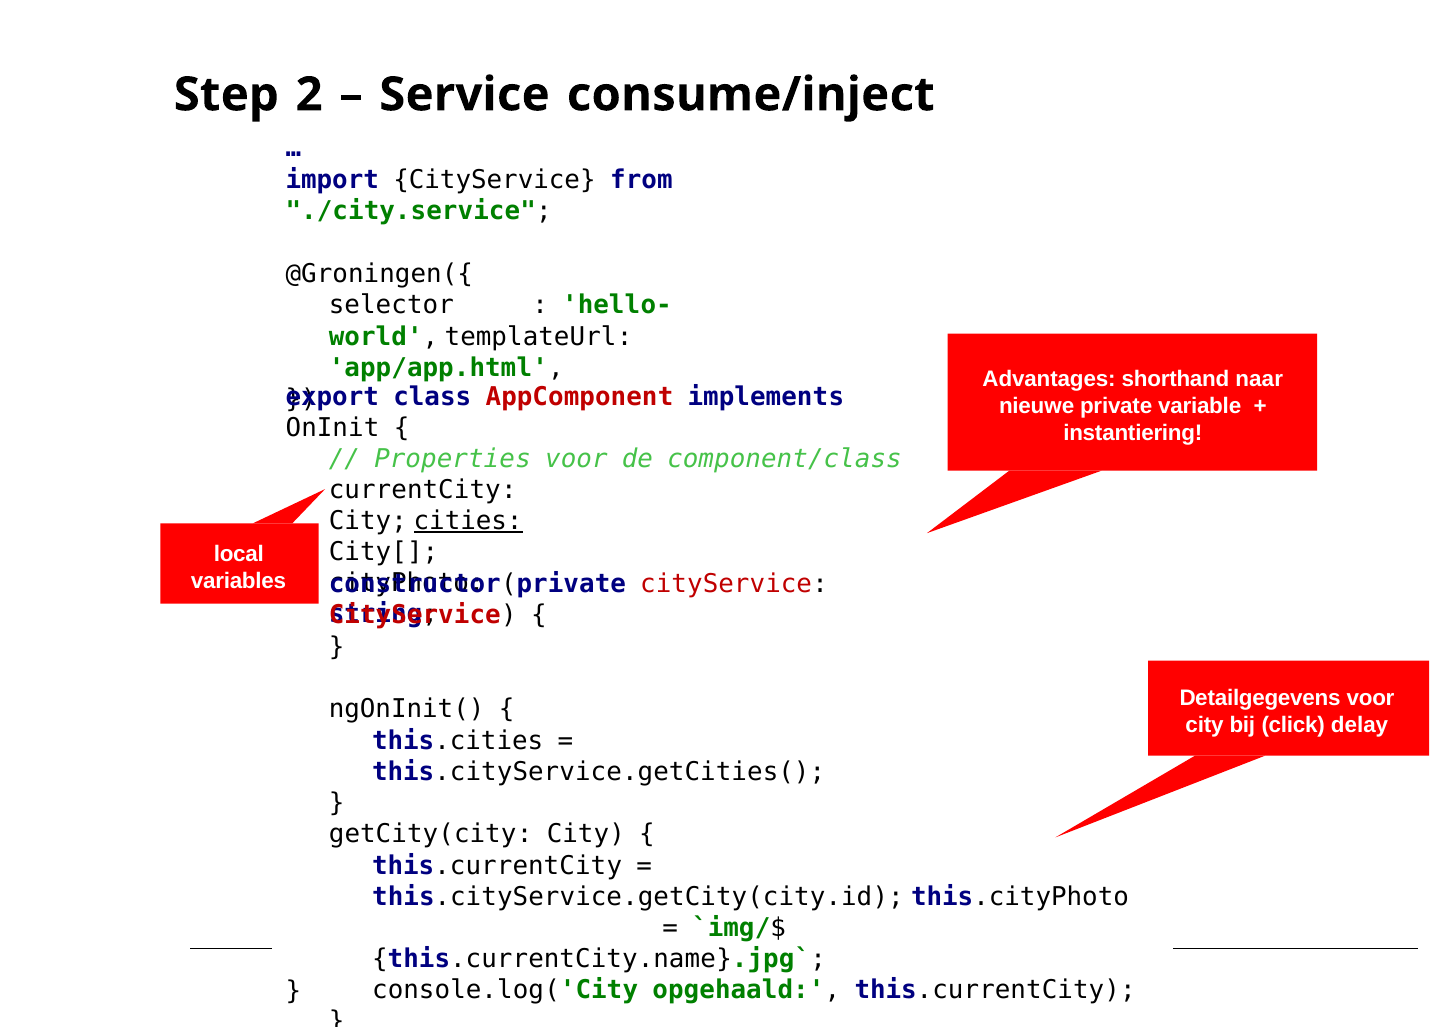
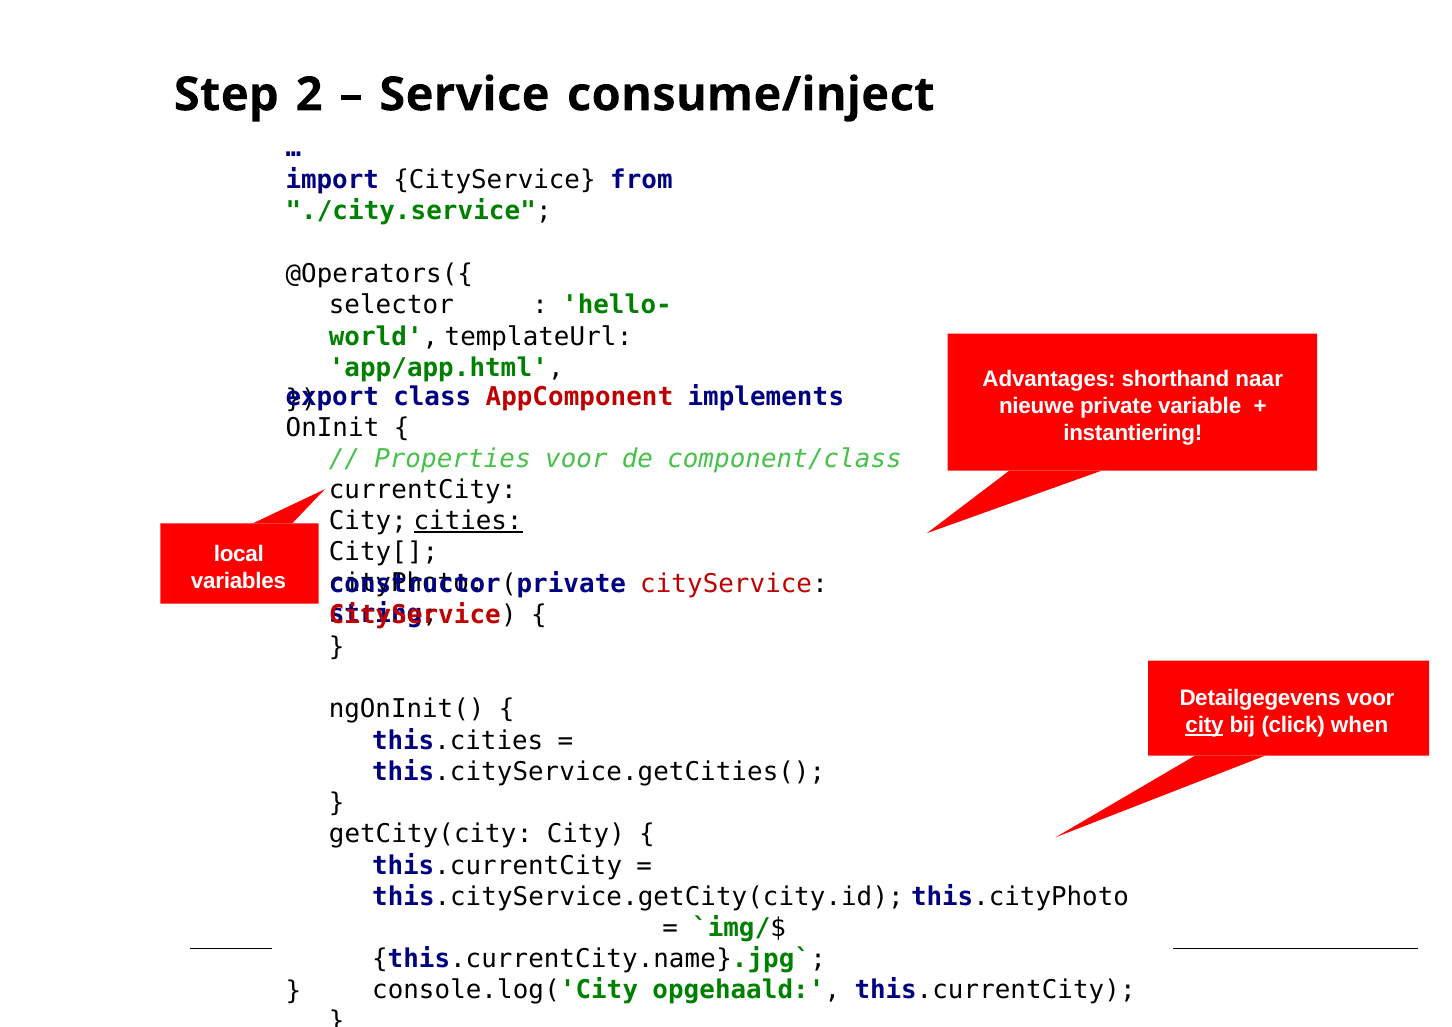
@Groningen({: @Groningen({ -> @Operators({
city at (1205, 725) underline: none -> present
delay: delay -> when
